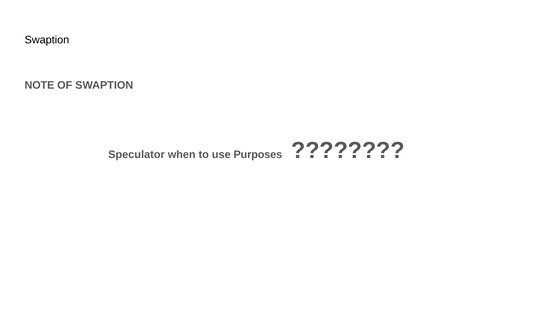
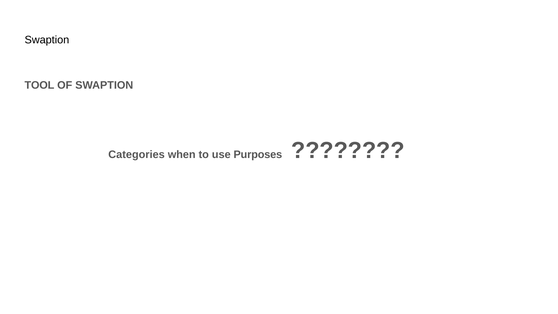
NOTE: NOTE -> TOOL
Speculator: Speculator -> Categories
